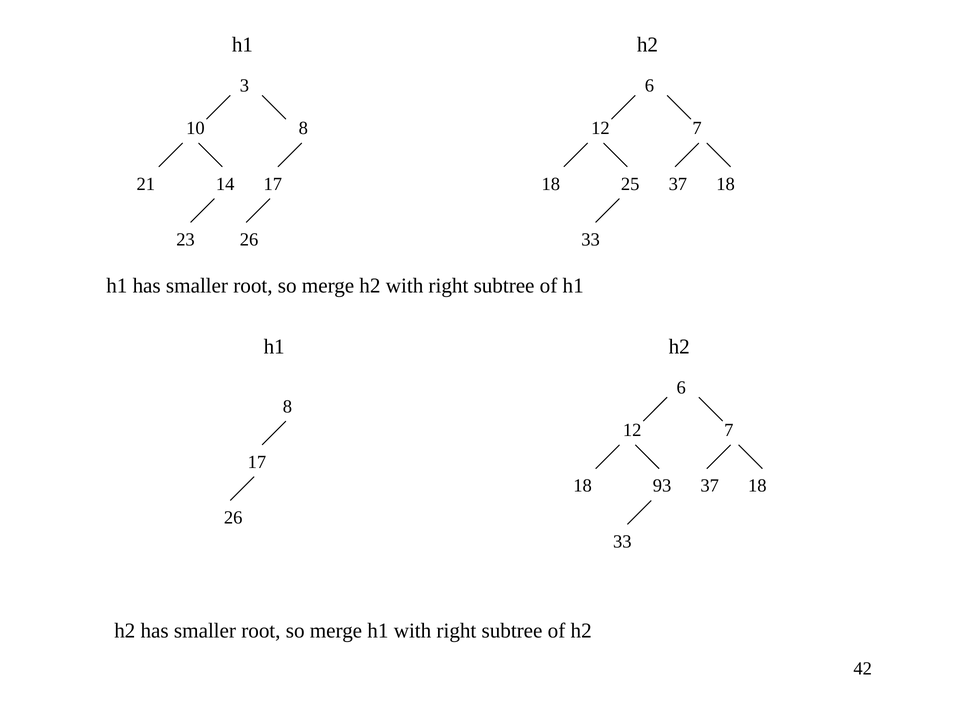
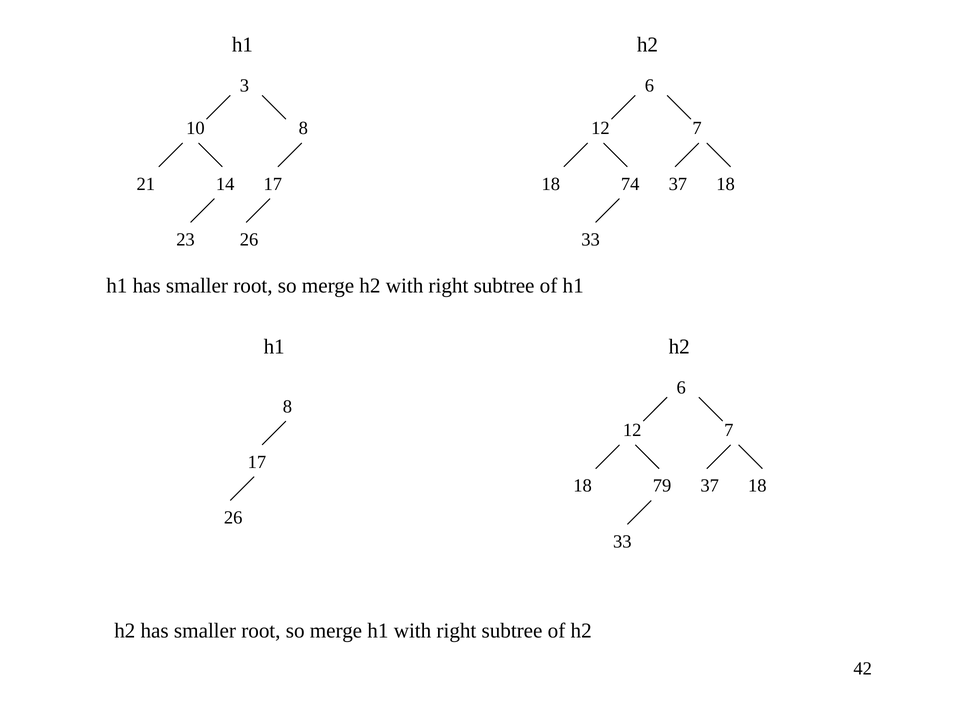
25: 25 -> 74
93: 93 -> 79
